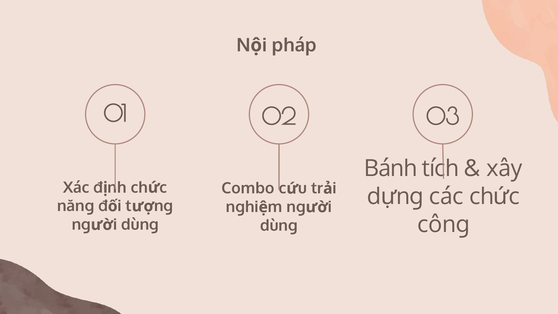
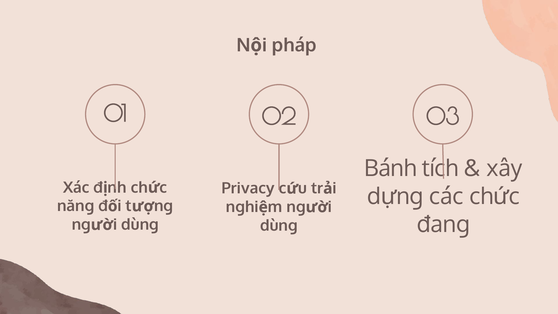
Combo: Combo -> Privacy
công: công -> đang
